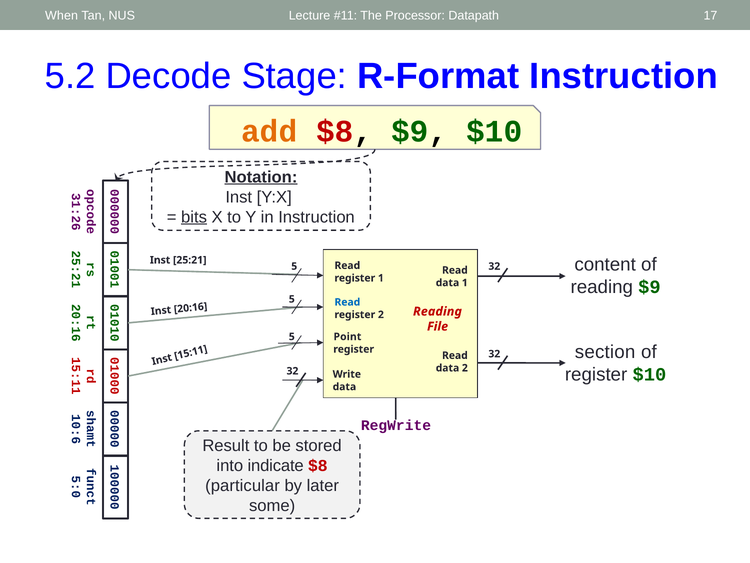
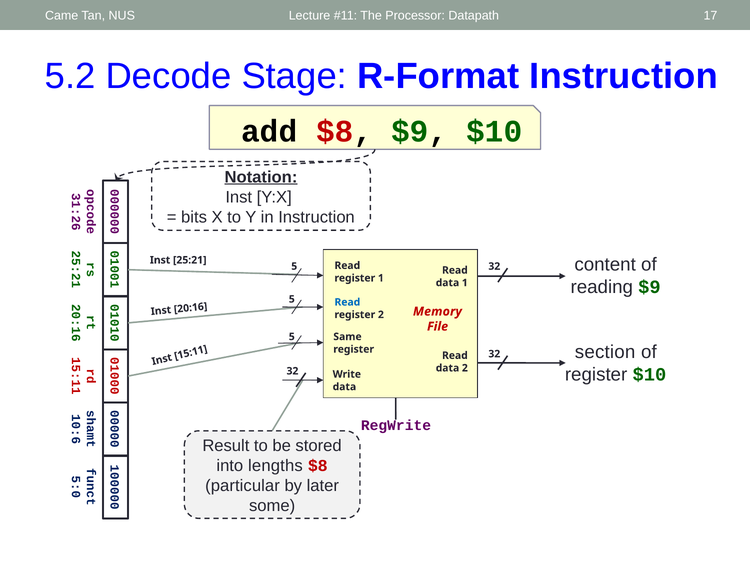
When: When -> Came
add colour: orange -> black
bits underline: present -> none
Reading at (437, 311): Reading -> Memory
Point: Point -> Same
indicate: indicate -> lengths
